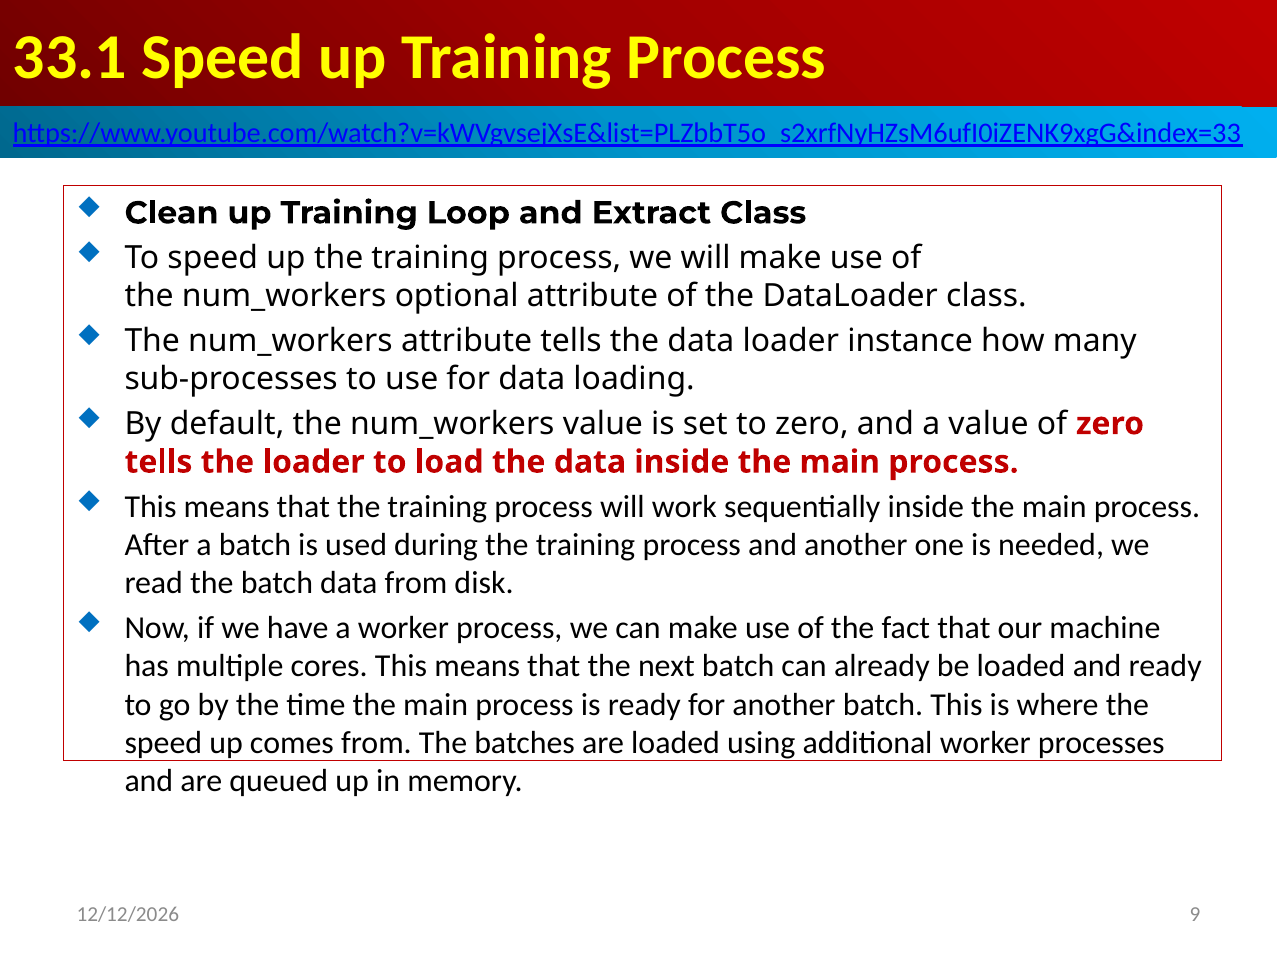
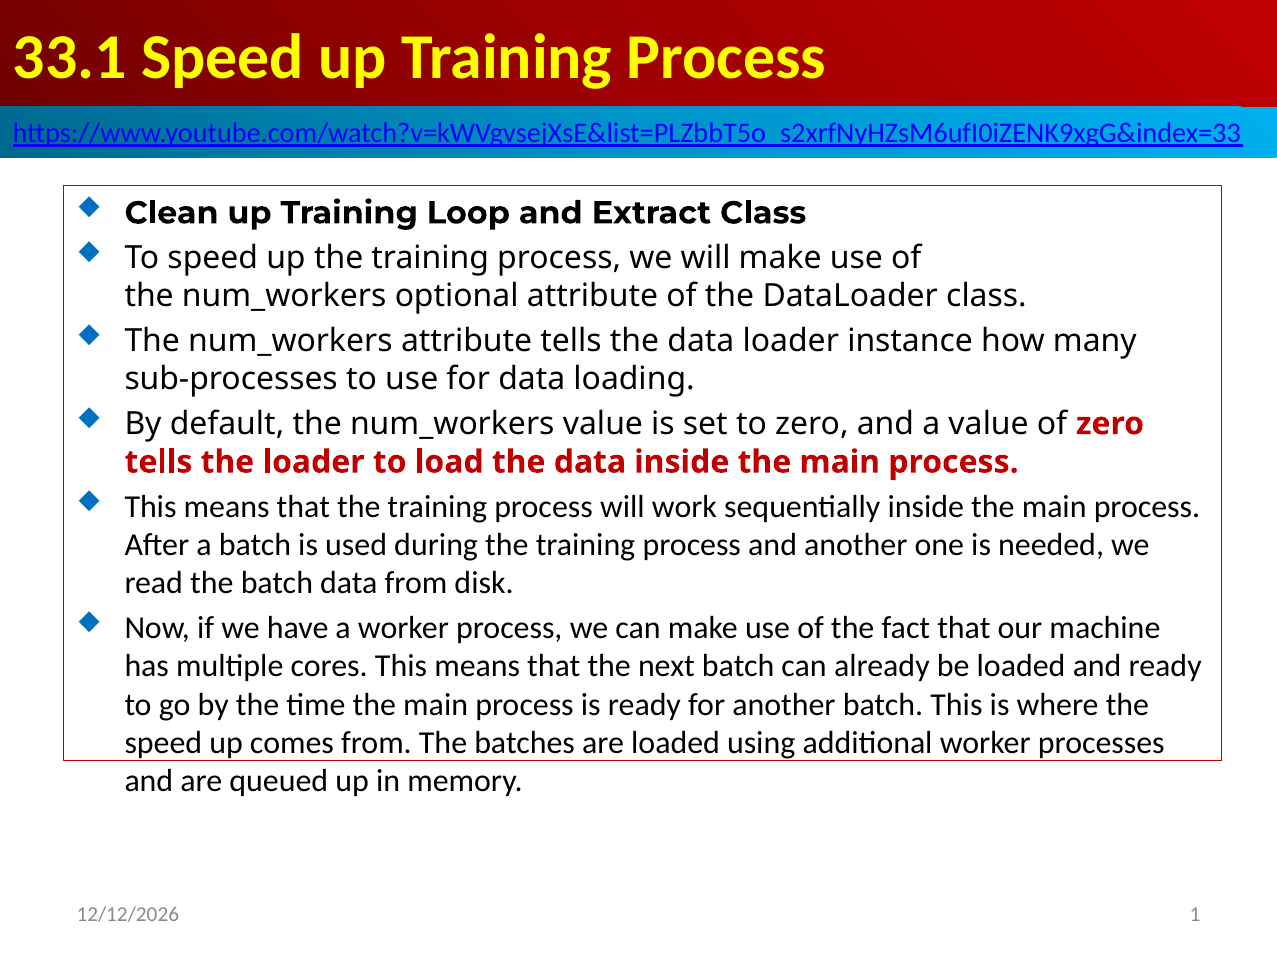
9: 9 -> 1
